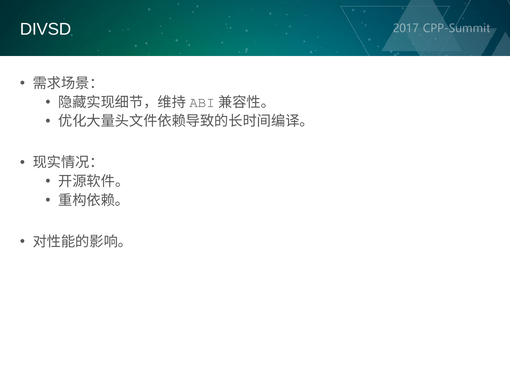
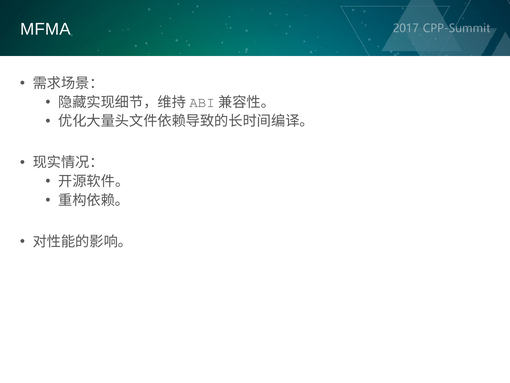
DIVSD: DIVSD -> MFMA
